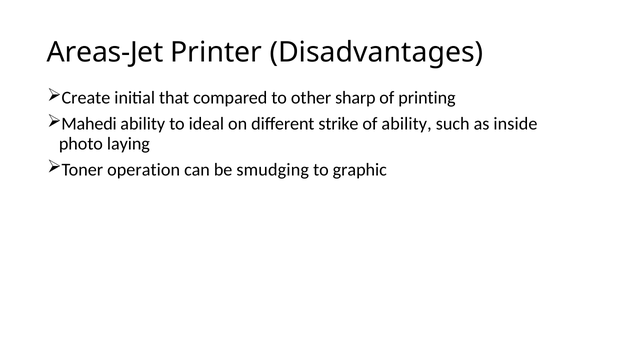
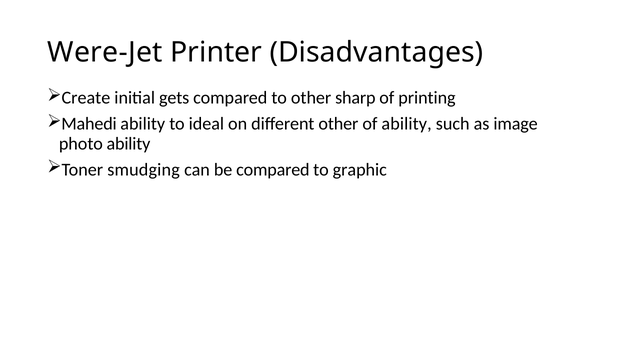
Areas-Jet: Areas-Jet -> Were-Jet
that: that -> gets
different strike: strike -> other
inside: inside -> image
photo laying: laying -> ability
operation: operation -> smudging
be smudging: smudging -> compared
